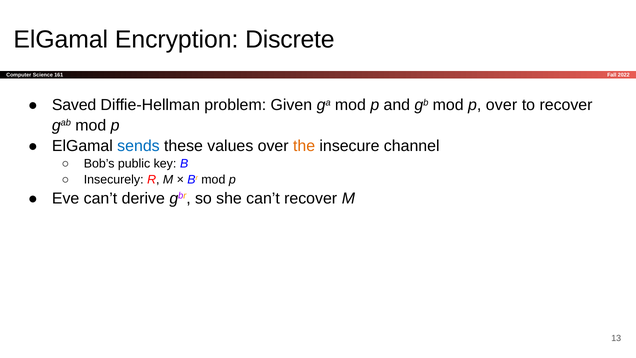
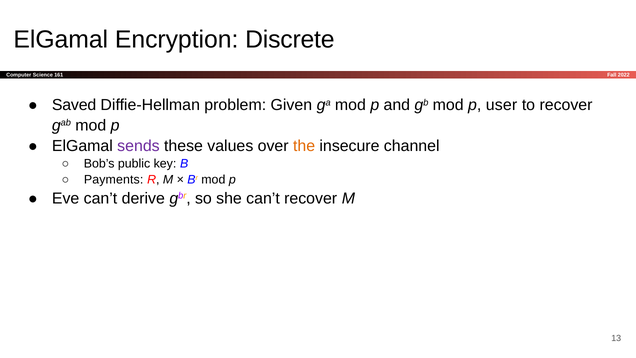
p over: over -> user
sends colour: blue -> purple
Insecurely: Insecurely -> Payments
